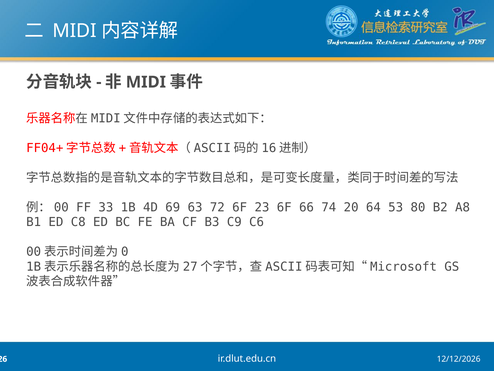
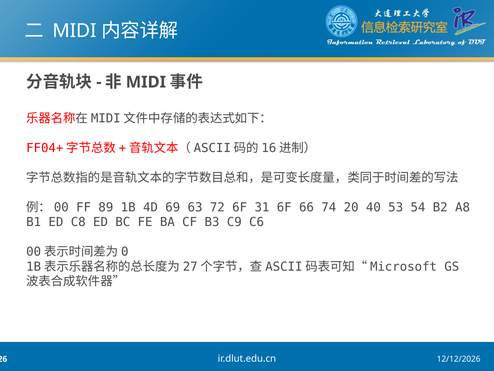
33: 33 -> 89
23: 23 -> 31
64: 64 -> 40
80: 80 -> 54
